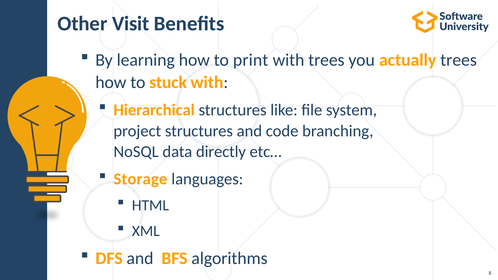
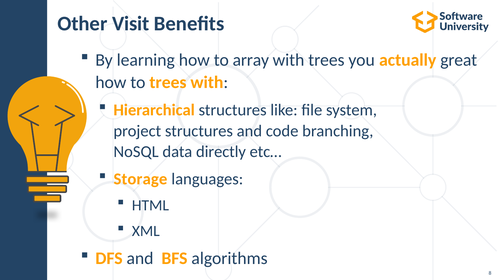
print: print -> array
actually trees: trees -> great
to stuck: stuck -> trees
